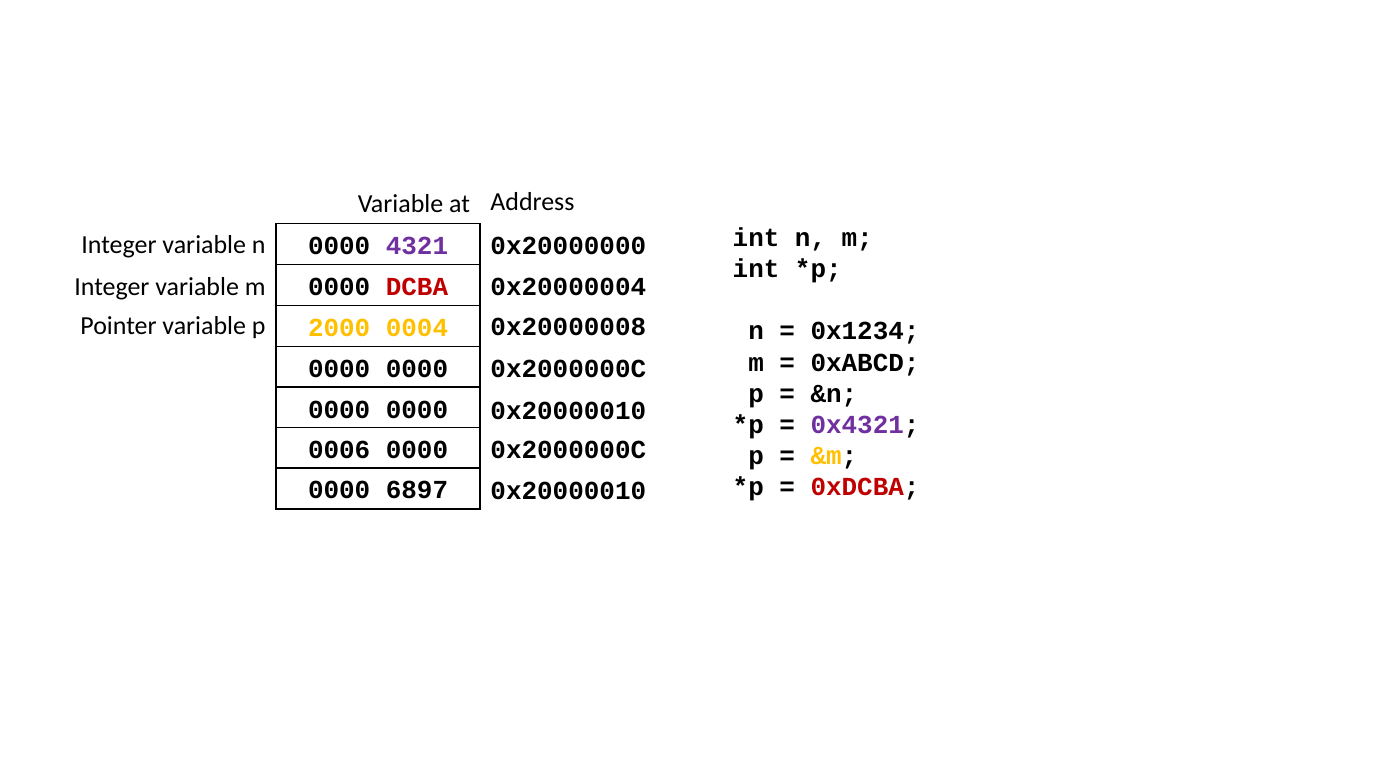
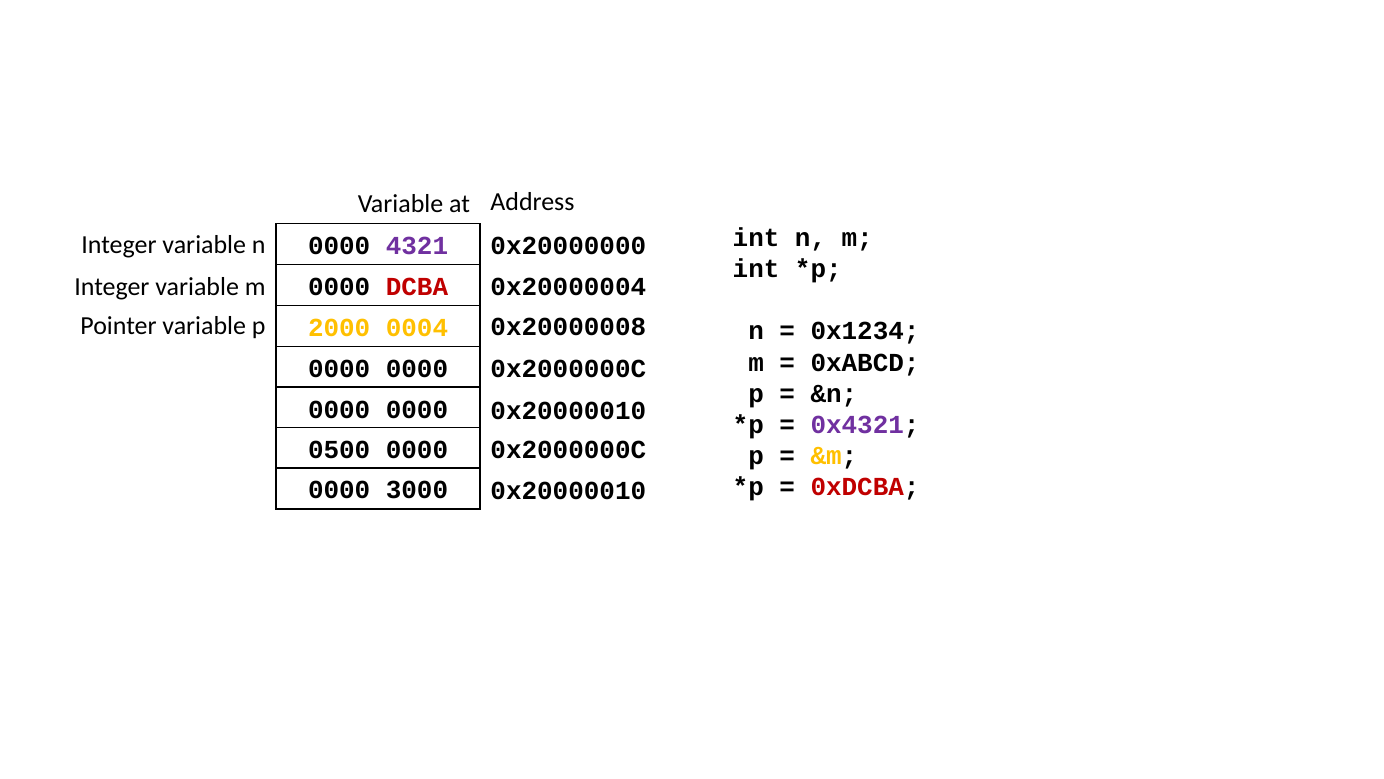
0006: 0006 -> 0500
6897: 6897 -> 3000
